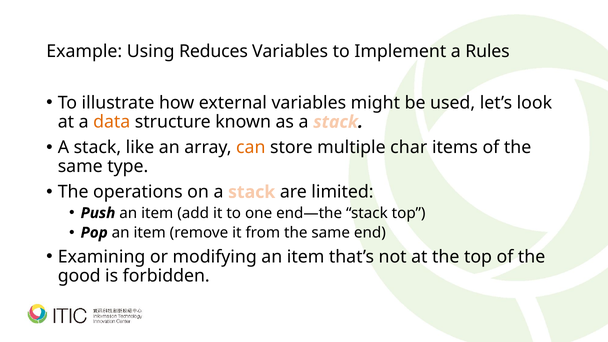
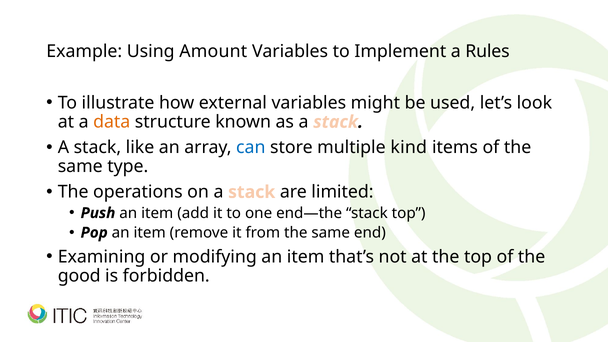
Reduces: Reduces -> Amount
can colour: orange -> blue
char: char -> kind
